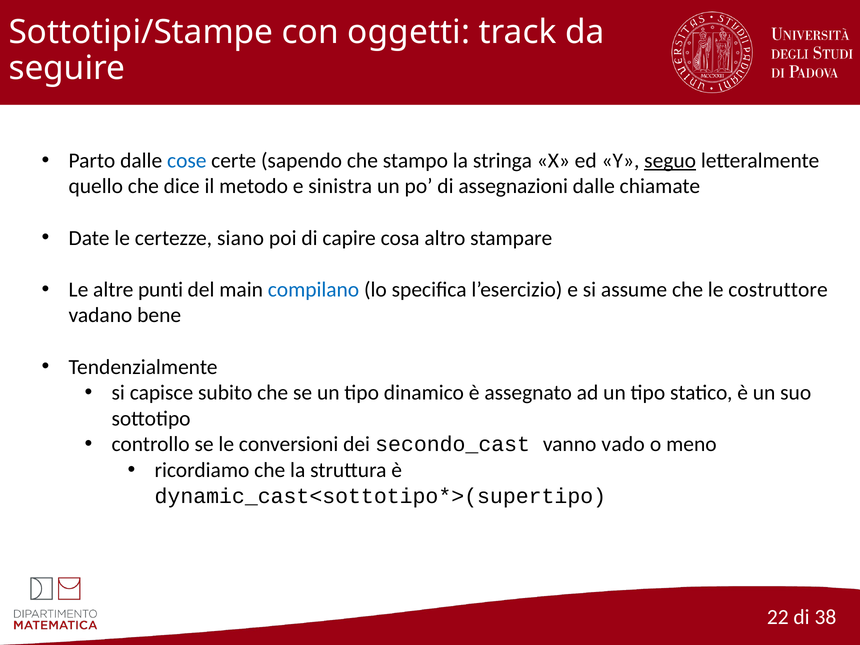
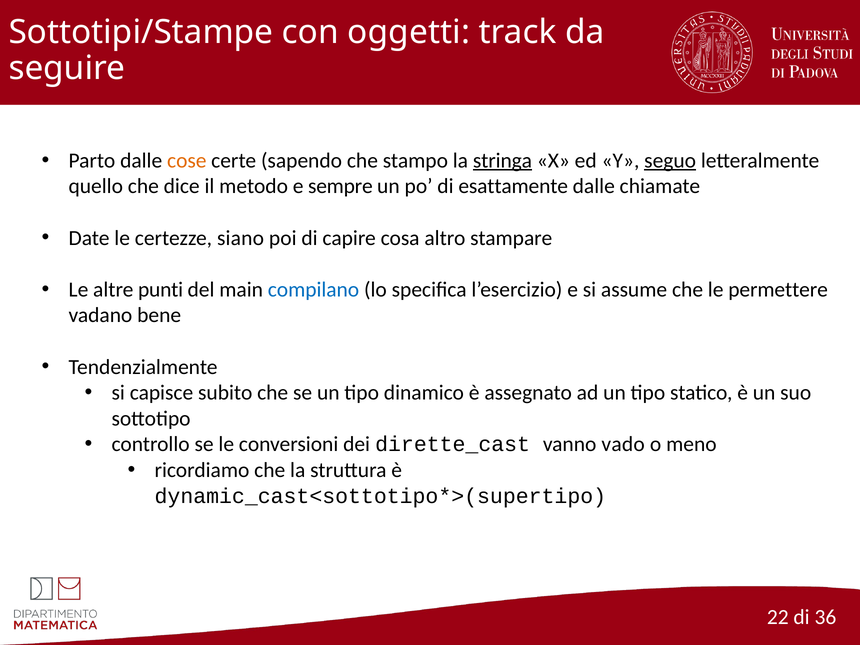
cose colour: blue -> orange
stringa underline: none -> present
sinistra: sinistra -> sempre
assegnazioni: assegnazioni -> esattamente
costruttore: costruttore -> permettere
secondo_cast: secondo_cast -> dirette_cast
38: 38 -> 36
